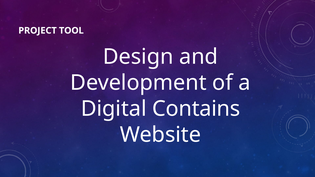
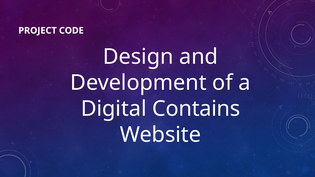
TOOL: TOOL -> CODE
